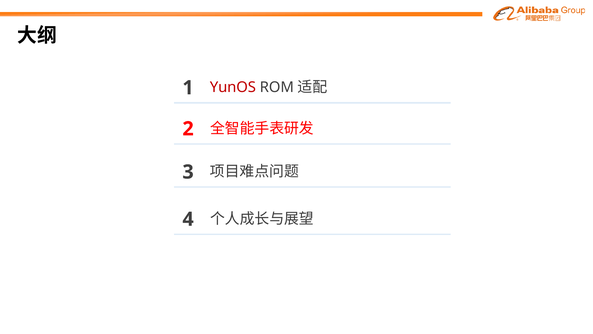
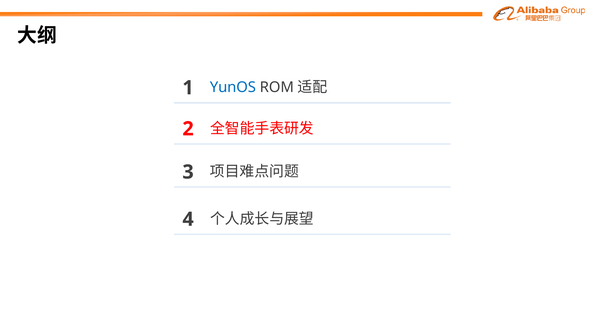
YunOS colour: red -> blue
